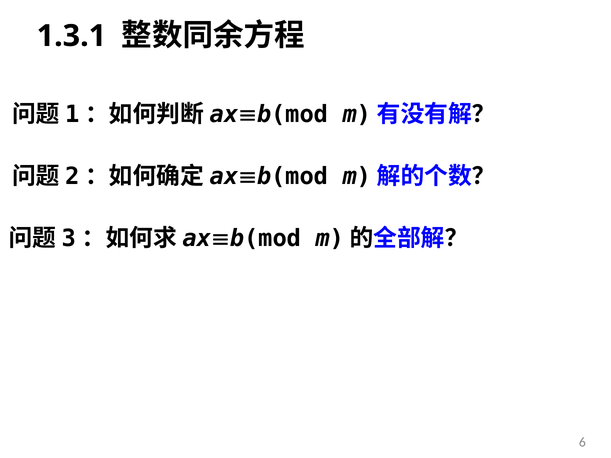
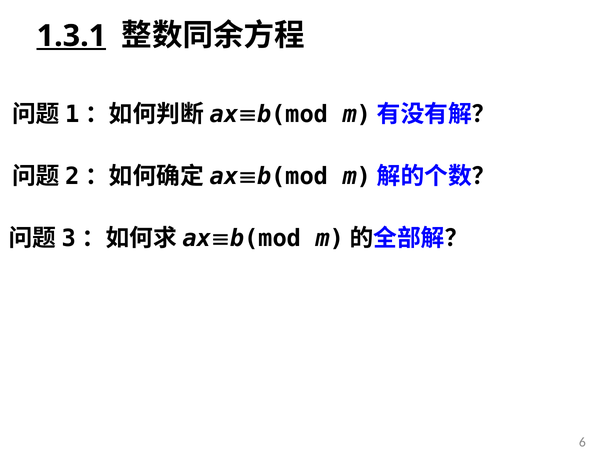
1.3.1 underline: none -> present
